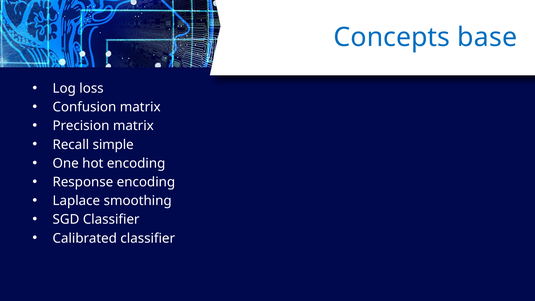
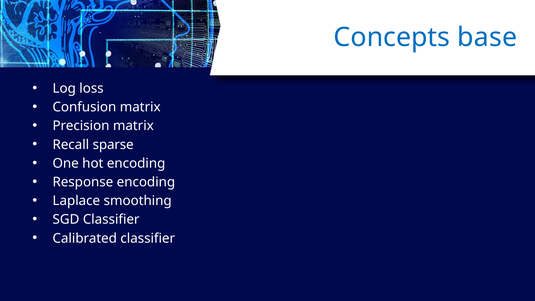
simple: simple -> sparse
